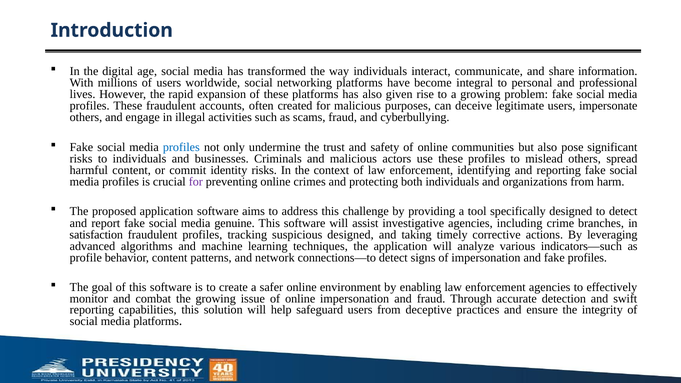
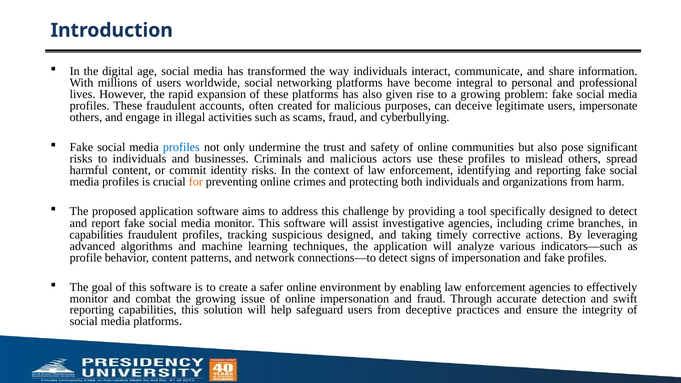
for at (196, 182) colour: purple -> orange
media genuine: genuine -> monitor
satisfaction at (96, 235): satisfaction -> capabilities
